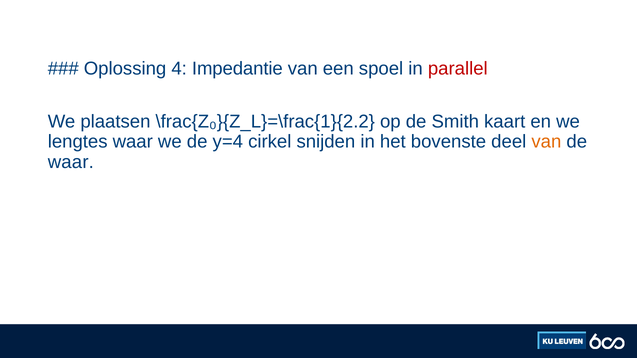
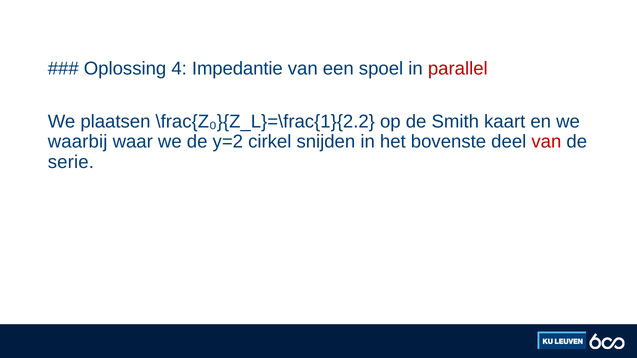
lengtes: lengtes -> waarbij
y=4: y=4 -> y=2
van at (546, 142) colour: orange -> red
waar at (71, 162): waar -> serie
